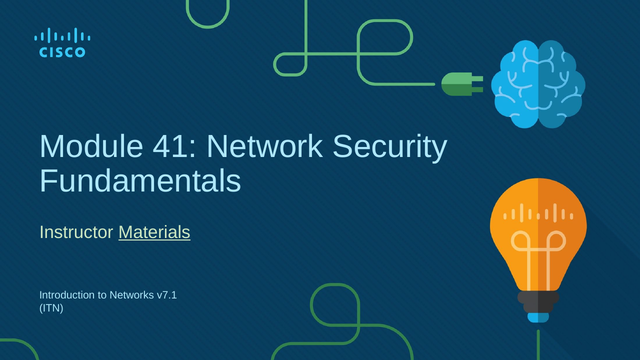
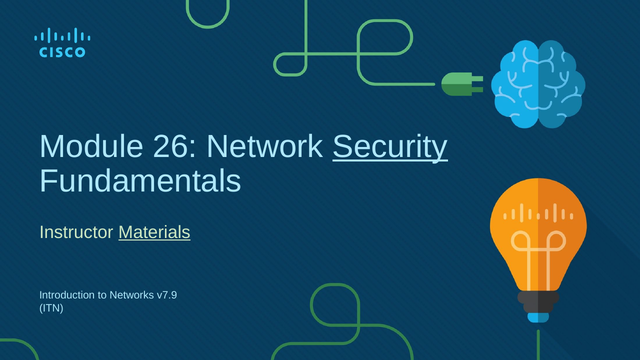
41: 41 -> 26
Security underline: none -> present
v7.1: v7.1 -> v7.9
